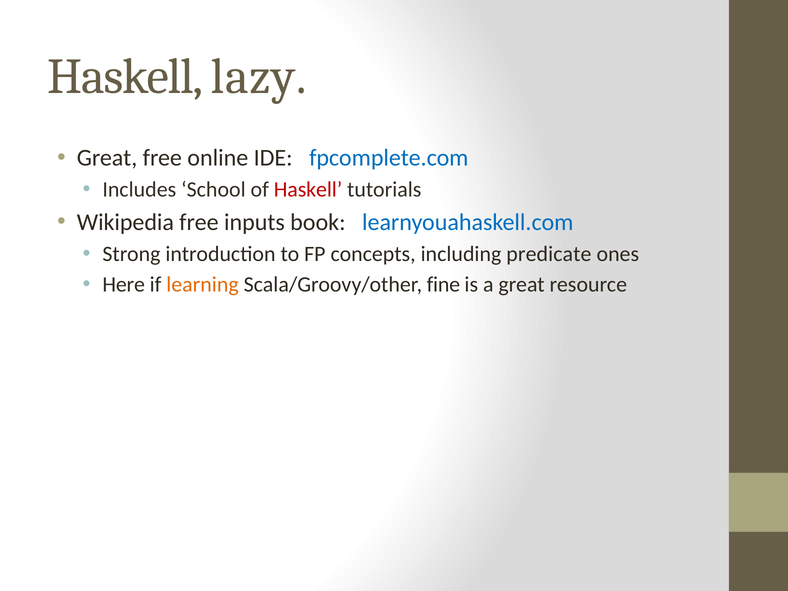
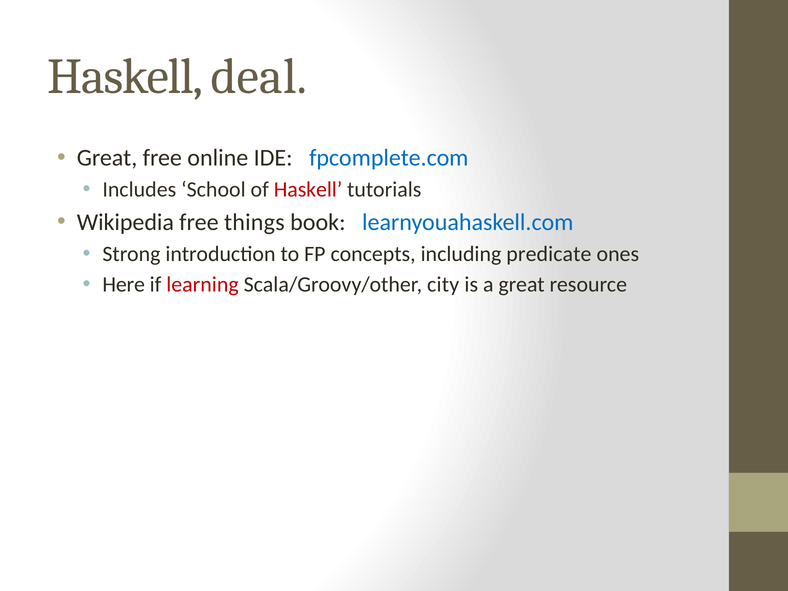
lazy: lazy -> deal
inputs: inputs -> things
learning colour: orange -> red
fine: fine -> city
